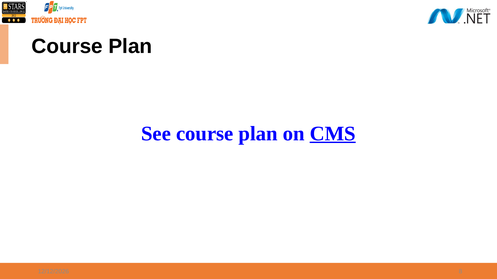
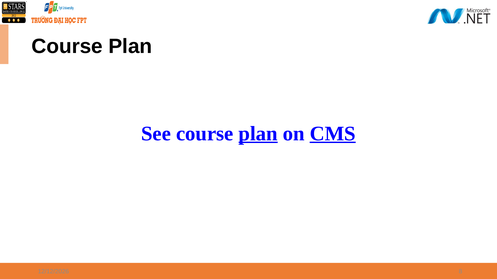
plan at (258, 134) underline: none -> present
